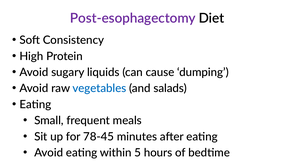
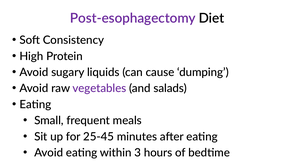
vegetables colour: blue -> purple
78-45: 78-45 -> 25-45
5: 5 -> 3
